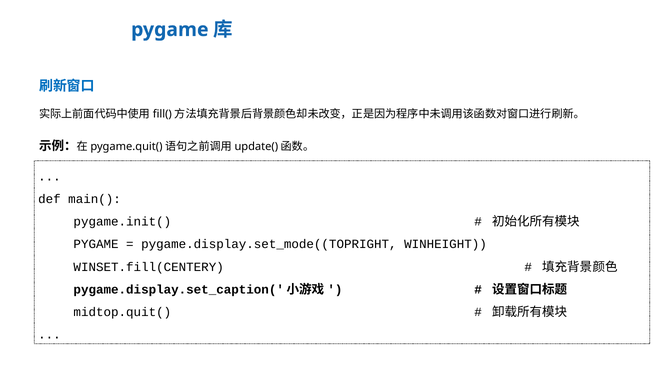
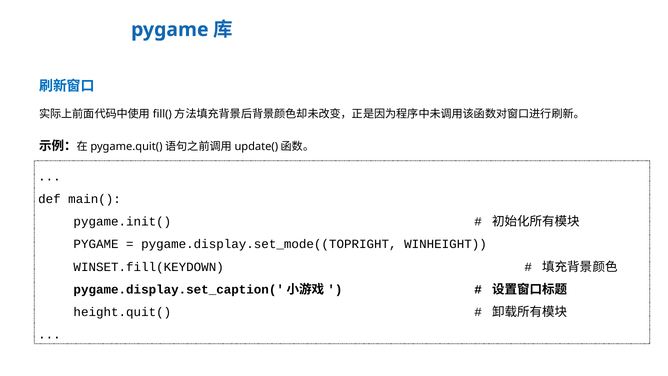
WINSET.fill(CENTERY: WINSET.fill(CENTERY -> WINSET.fill(KEYDOWN
midtop.quit(: midtop.quit( -> height.quit(
